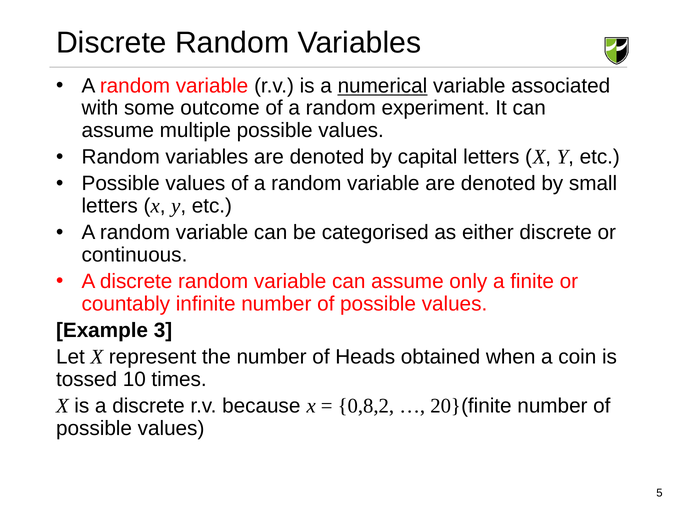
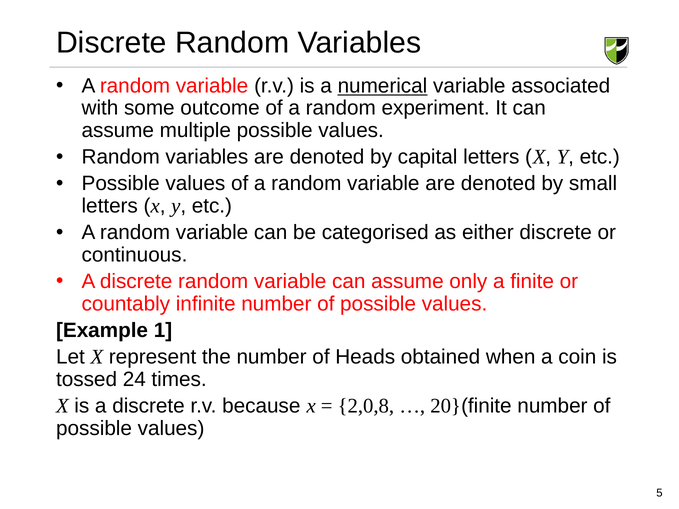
3: 3 -> 1
10: 10 -> 24
0,8,2: 0,8,2 -> 2,0,8
